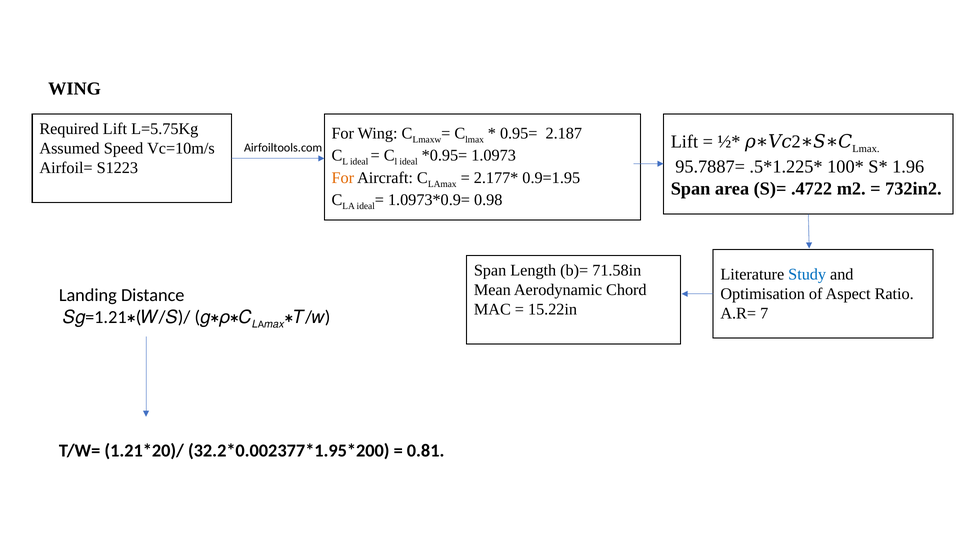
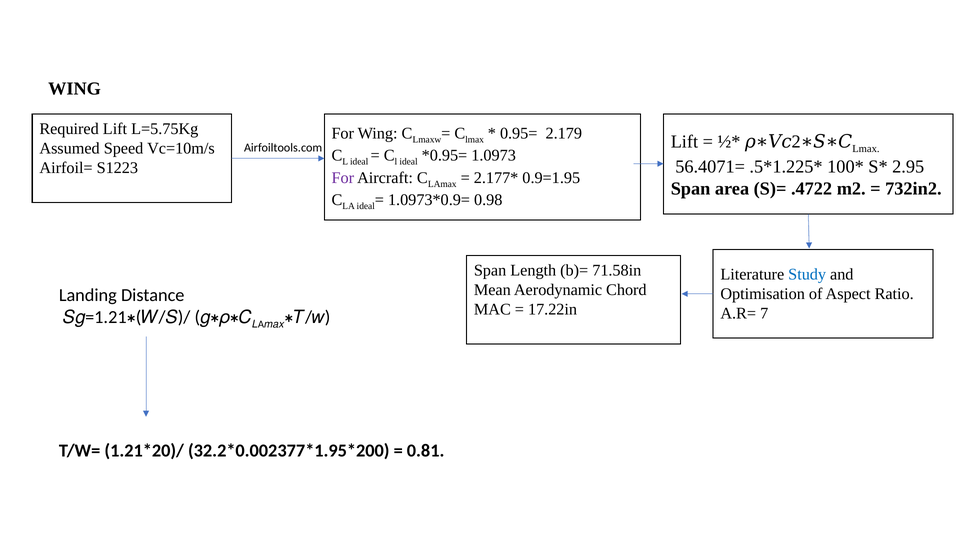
2.187: 2.187 -> 2.179
95.7887=: 95.7887= -> 56.4071=
1.96: 1.96 -> 2.95
For at (343, 178) colour: orange -> purple
15.22in: 15.22in -> 17.22in
